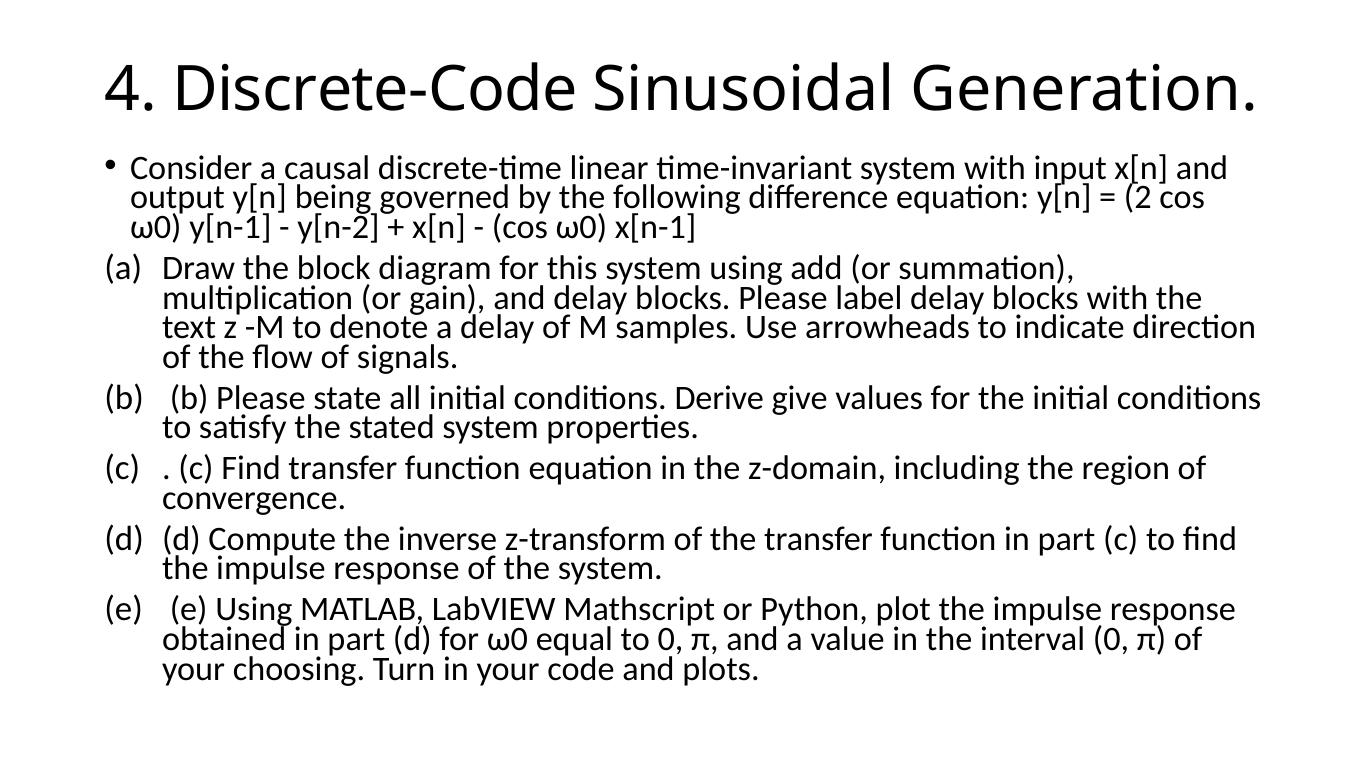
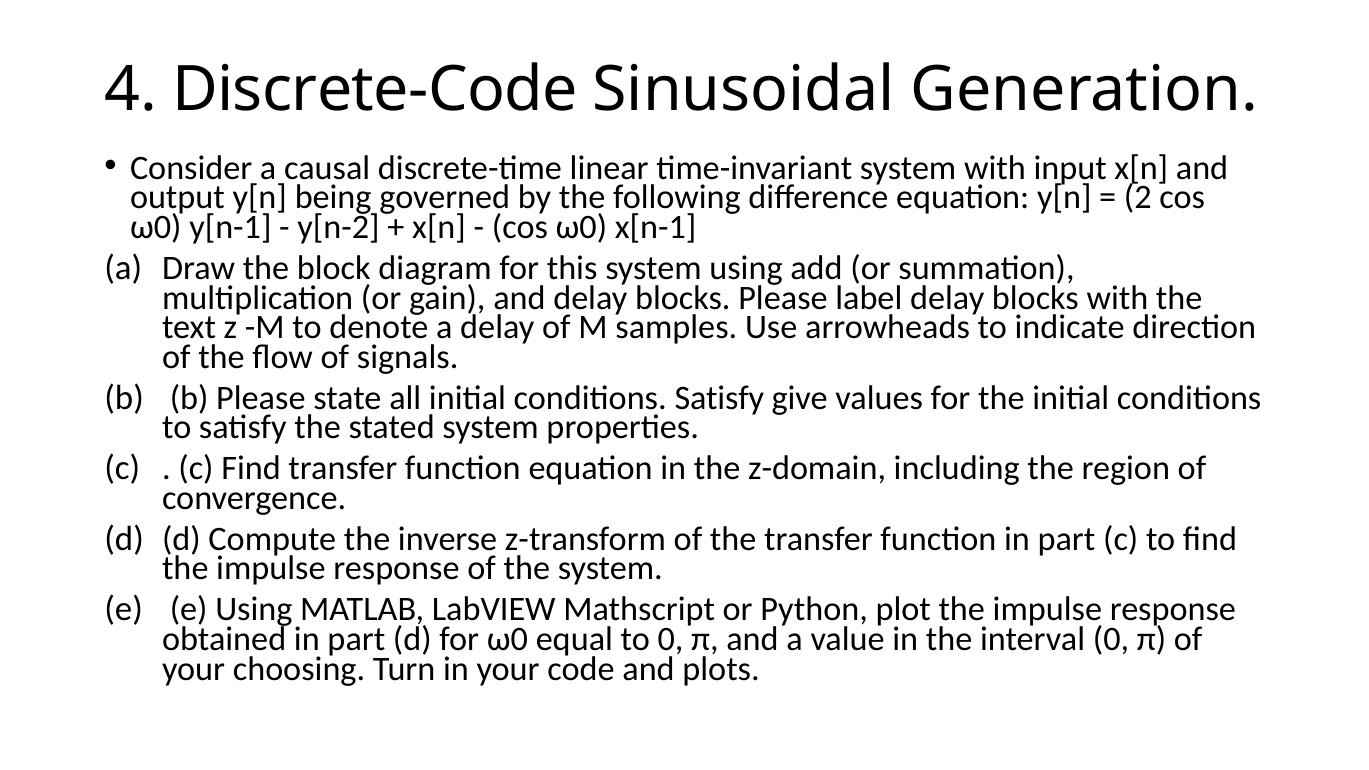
conditions Derive: Derive -> Satisfy
